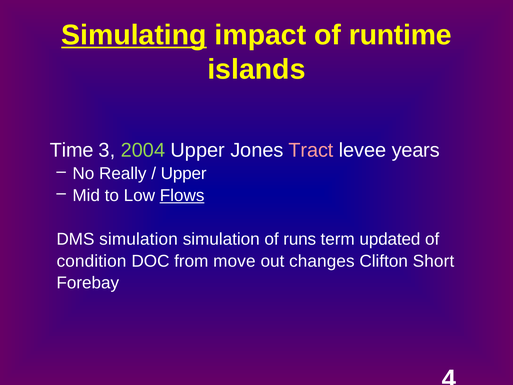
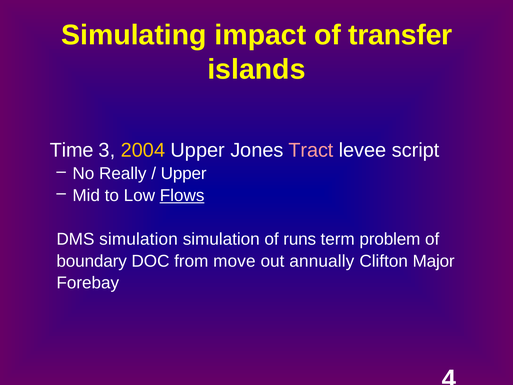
Simulating underline: present -> none
runtime: runtime -> transfer
2004 colour: light green -> yellow
years: years -> script
updated: updated -> problem
condition: condition -> boundary
changes: changes -> annually
Short: Short -> Major
